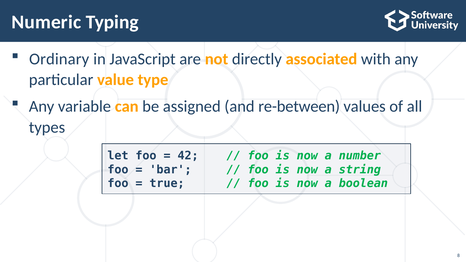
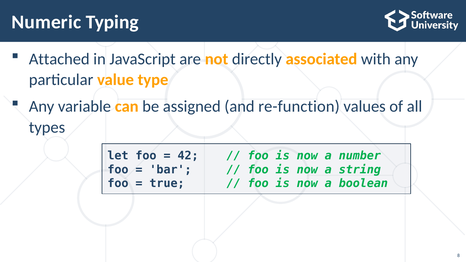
Ordinary: Ordinary -> Attached
re-between: re-between -> re-function
